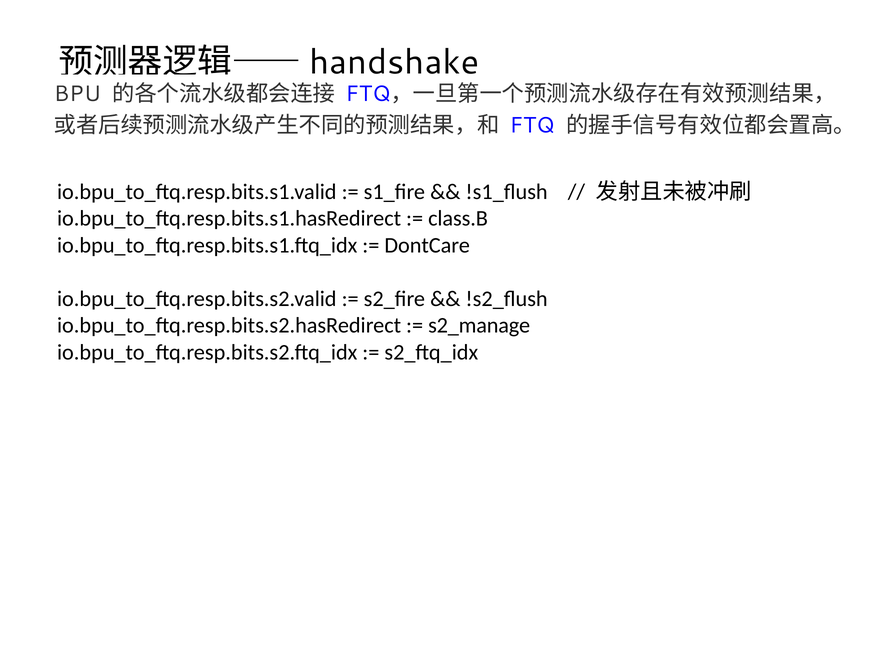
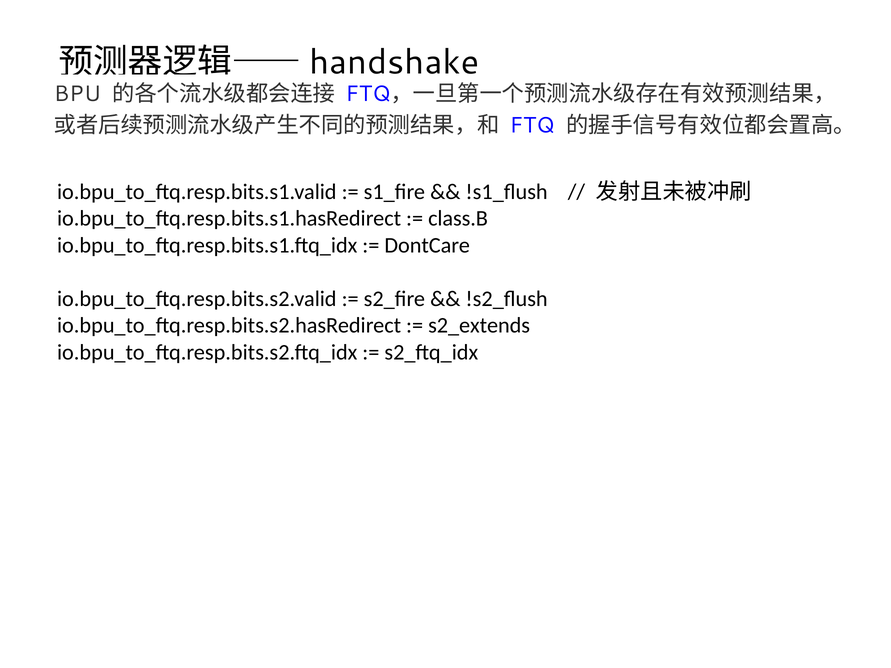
s2_manage: s2_manage -> s2_extends
